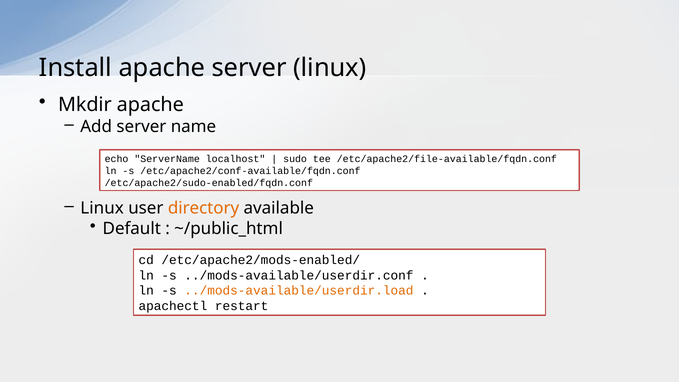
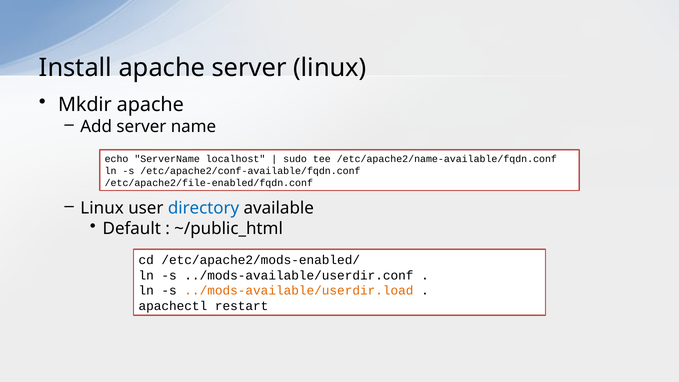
/etc/apache2/file-available/fqdn.conf: /etc/apache2/file-available/fqdn.conf -> /etc/apache2/name-available/fqdn.conf
/etc/apache2/sudo-enabled/fqdn.conf: /etc/apache2/sudo-enabled/fqdn.conf -> /etc/apache2/file-enabled/fqdn.conf
directory colour: orange -> blue
